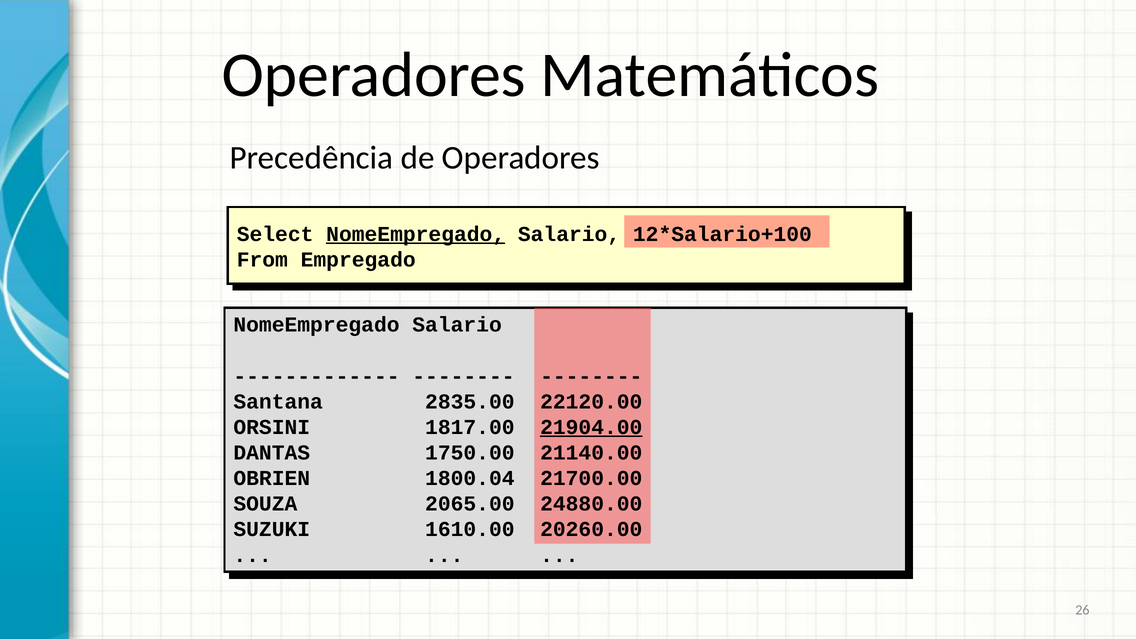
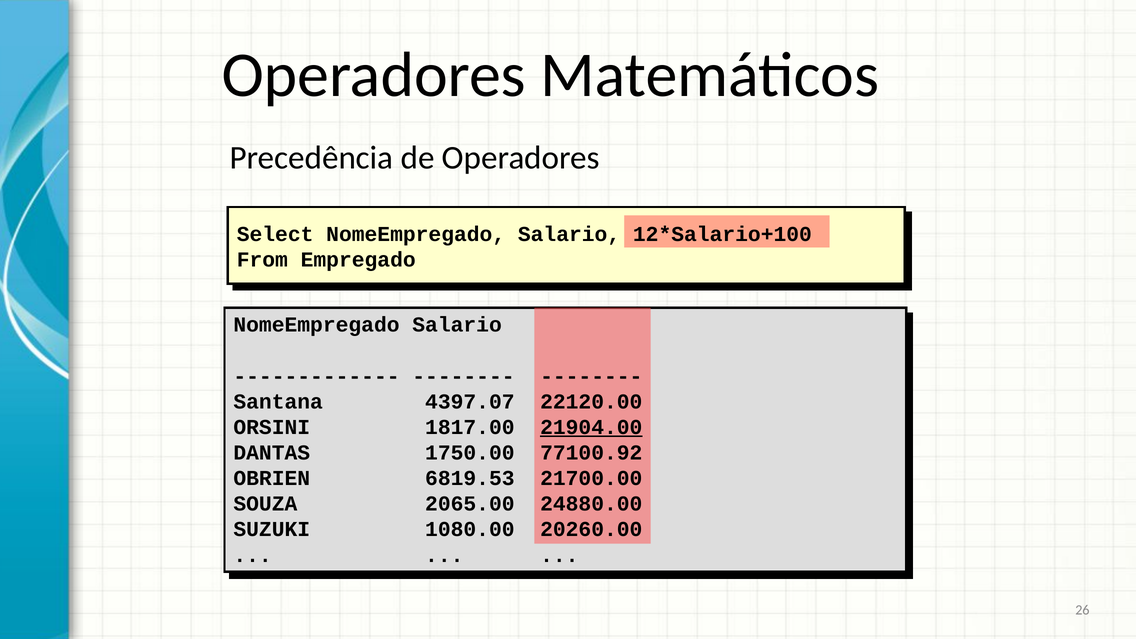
NomeEmpregado at (416, 234) underline: present -> none
2835.00: 2835.00 -> 4397.07
21140.00: 21140.00 -> 77100.92
1800.04: 1800.04 -> 6819.53
1610.00: 1610.00 -> 1080.00
